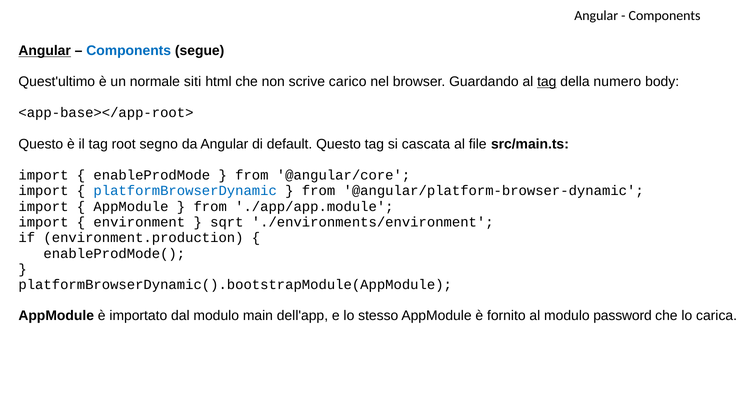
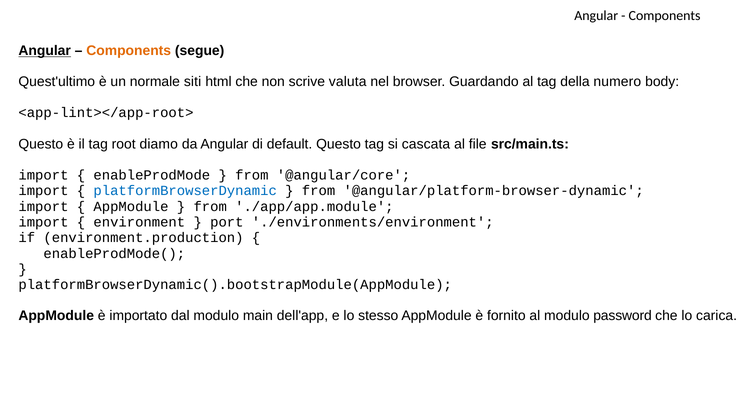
Components at (129, 51) colour: blue -> orange
carico: carico -> valuta
tag at (547, 82) underline: present -> none
<app-base></app-root>: <app-base></app-root> -> <app-lint></app-root>
segno: segno -> diamo
sqrt: sqrt -> port
